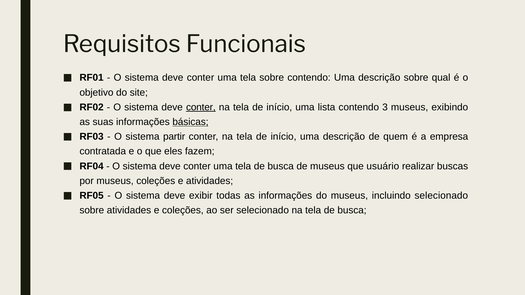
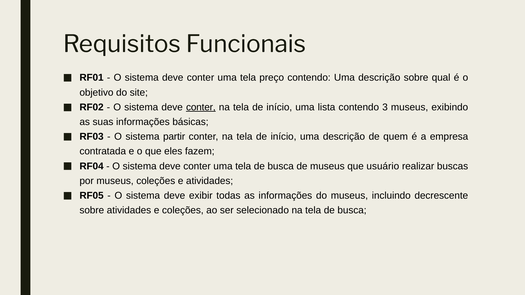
tela sobre: sobre -> preço
básicas underline: present -> none
incluindo selecionado: selecionado -> decrescente
